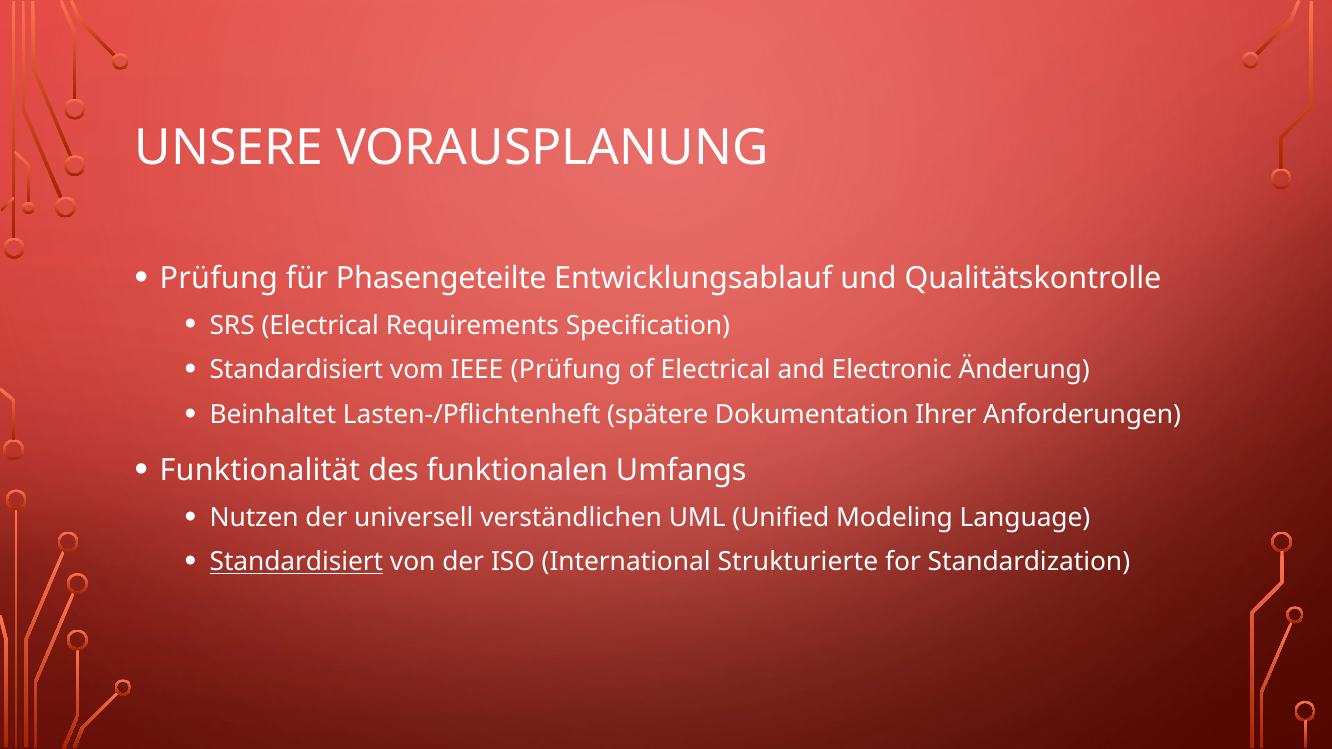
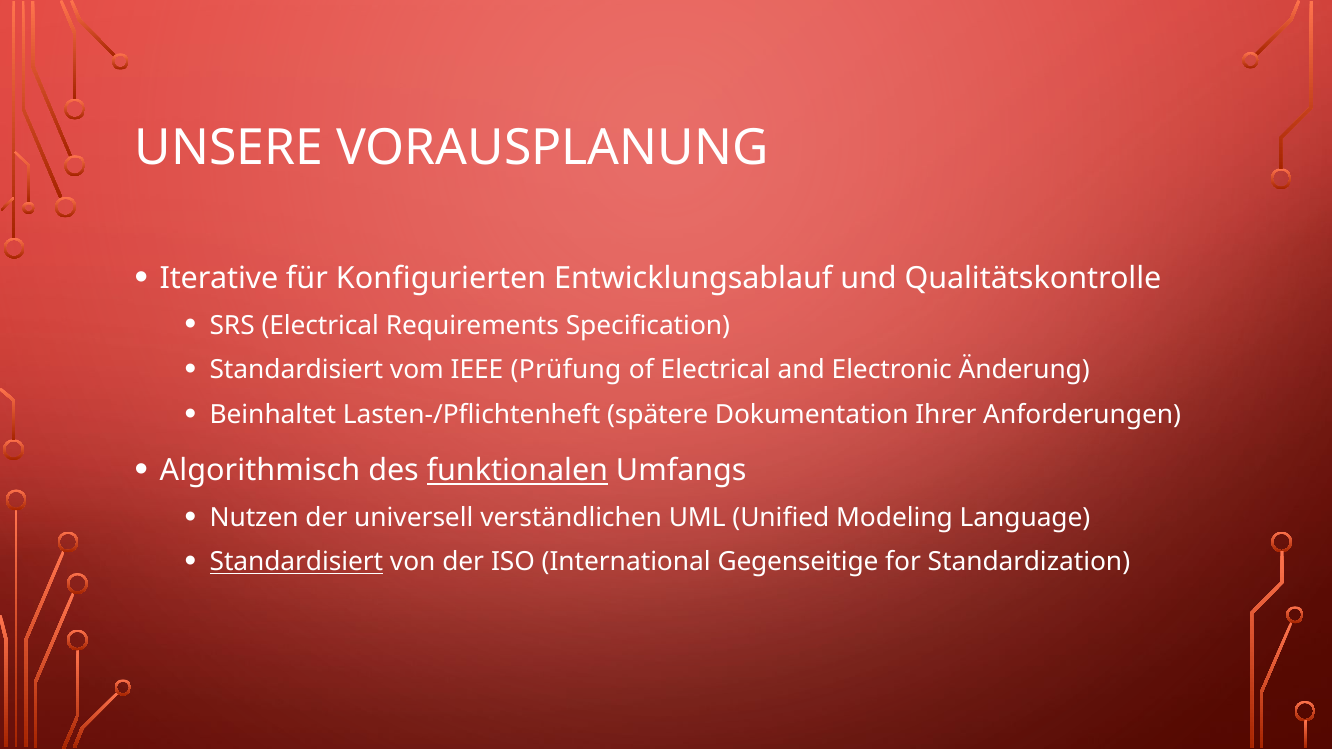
Prüfung at (219, 278): Prüfung -> Iterative
Phasengeteilte: Phasengeteilte -> Konfigurierten
Funktionalität: Funktionalität -> Algorithmisch
funktionalen underline: none -> present
Strukturierte: Strukturierte -> Gegenseitige
